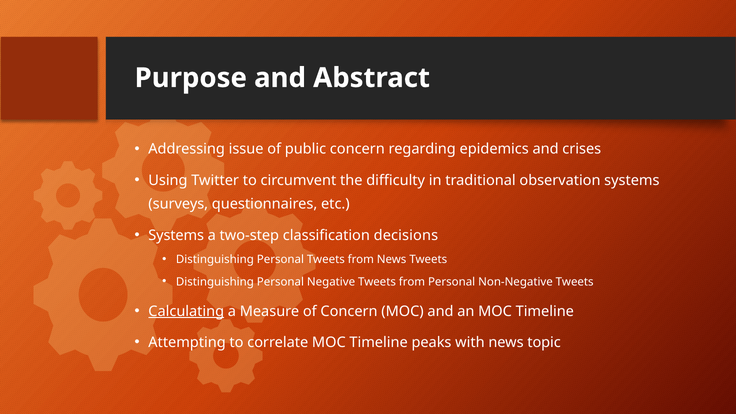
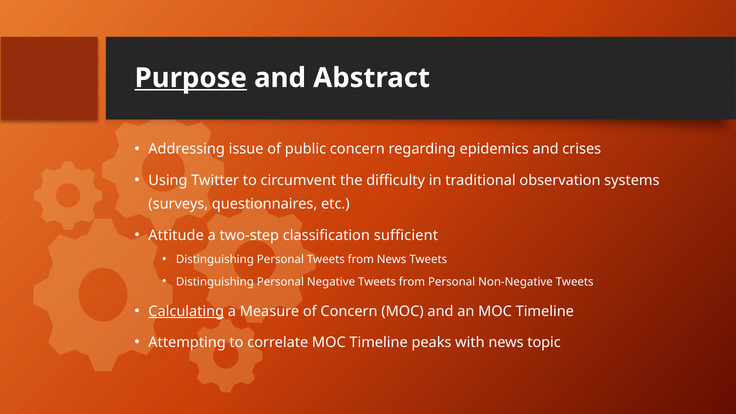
Purpose underline: none -> present
Systems at (176, 235): Systems -> Attitude
decisions: decisions -> sufficient
